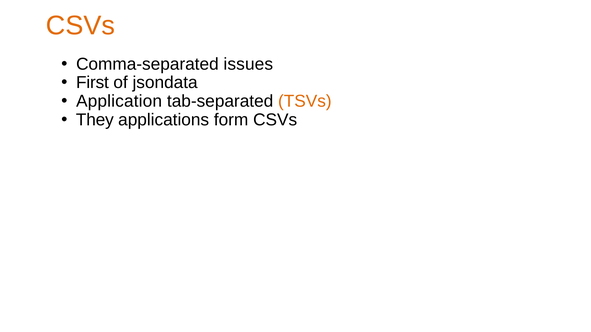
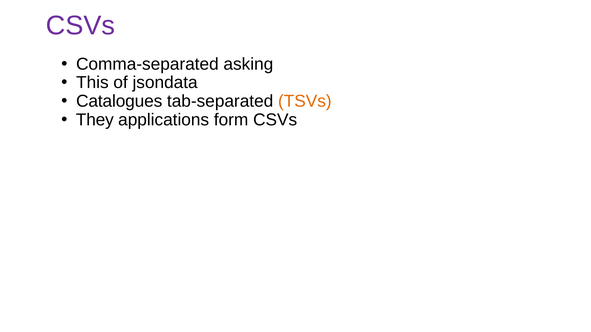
CSVs at (80, 26) colour: orange -> purple
issues: issues -> asking
First: First -> This
Application: Application -> Catalogues
